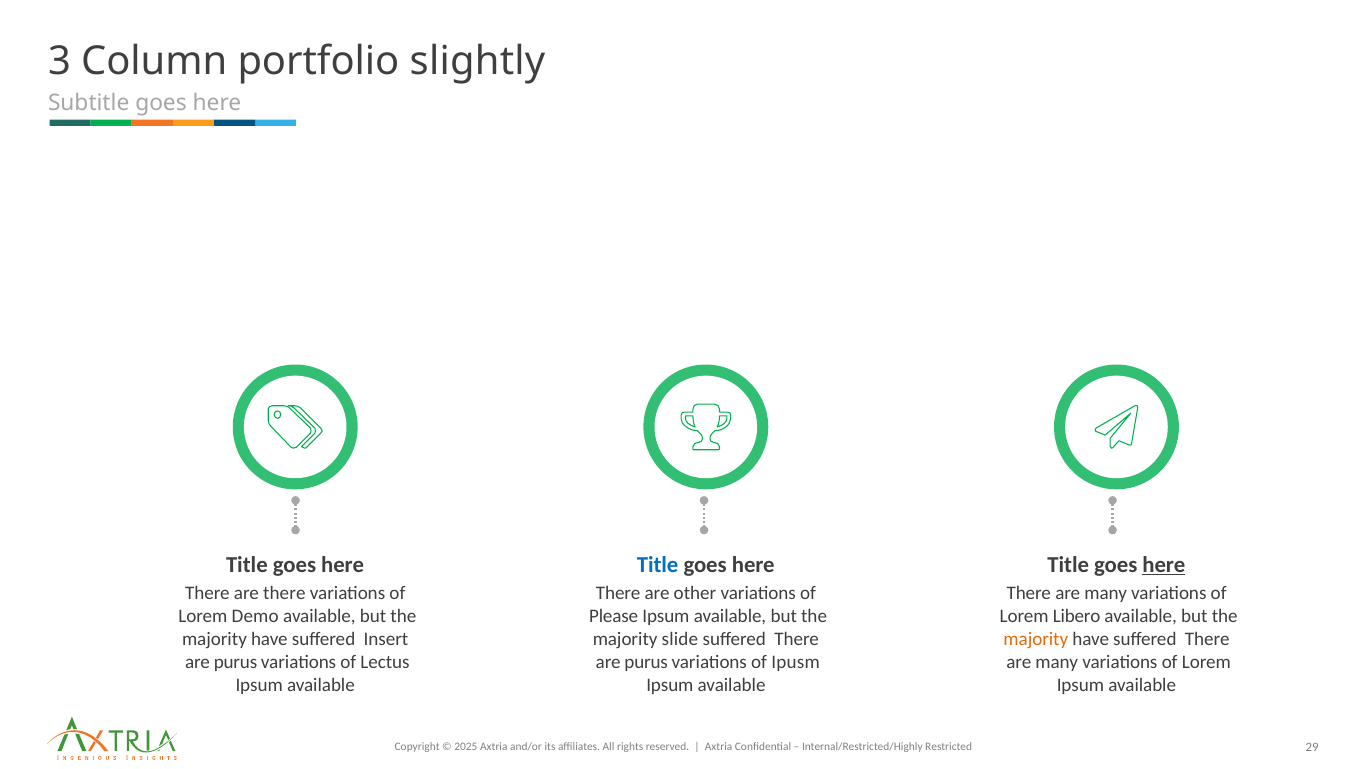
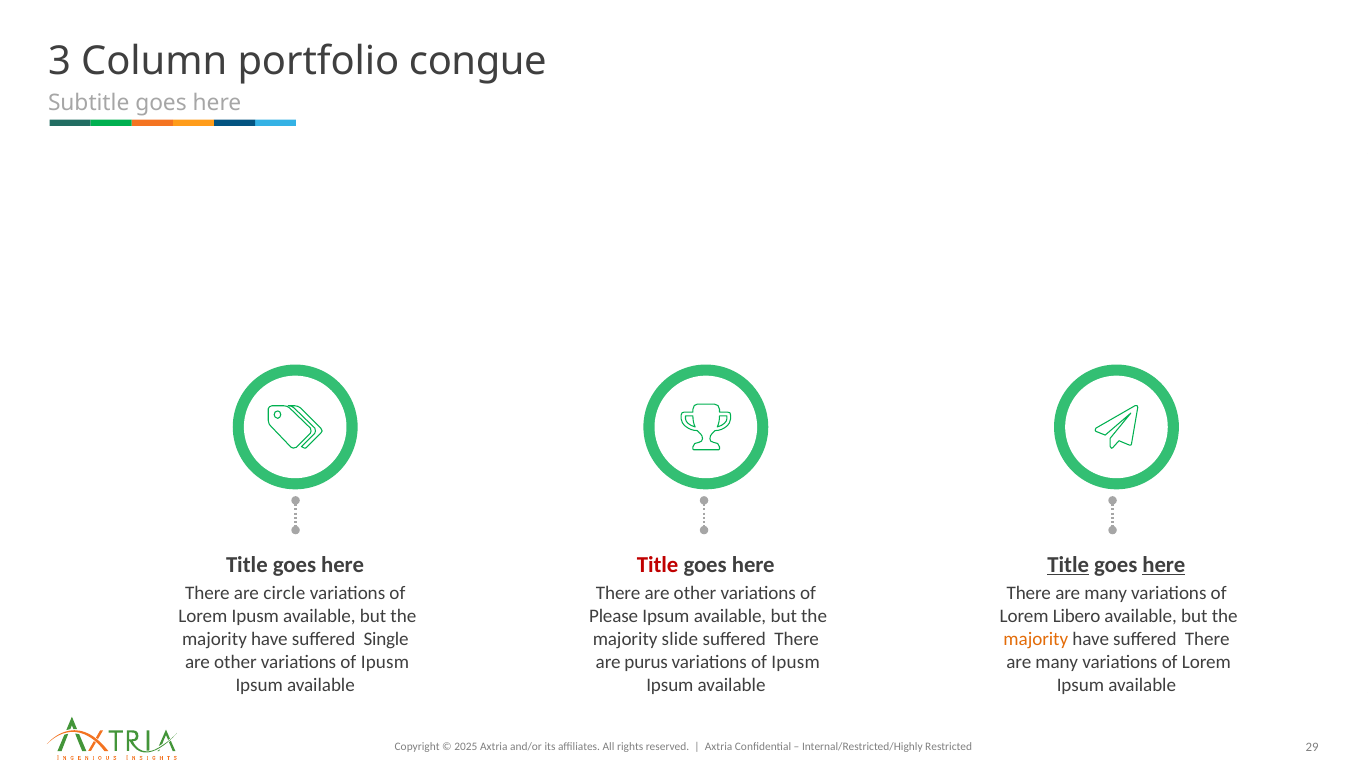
slightly: slightly -> congue
Title at (658, 565) colour: blue -> red
Title at (1068, 565) underline: none -> present
are there: there -> circle
Lorem Demo: Demo -> Ipusm
Insert: Insert -> Single
purus at (236, 662): purus -> other
Lectus at (385, 662): Lectus -> Ipusm
